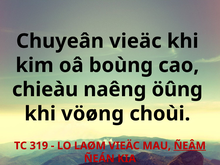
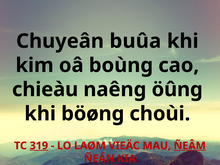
Chuyeân vieäc: vieäc -> buûa
vöøng: vöøng -> böøng
319 underline: none -> present
